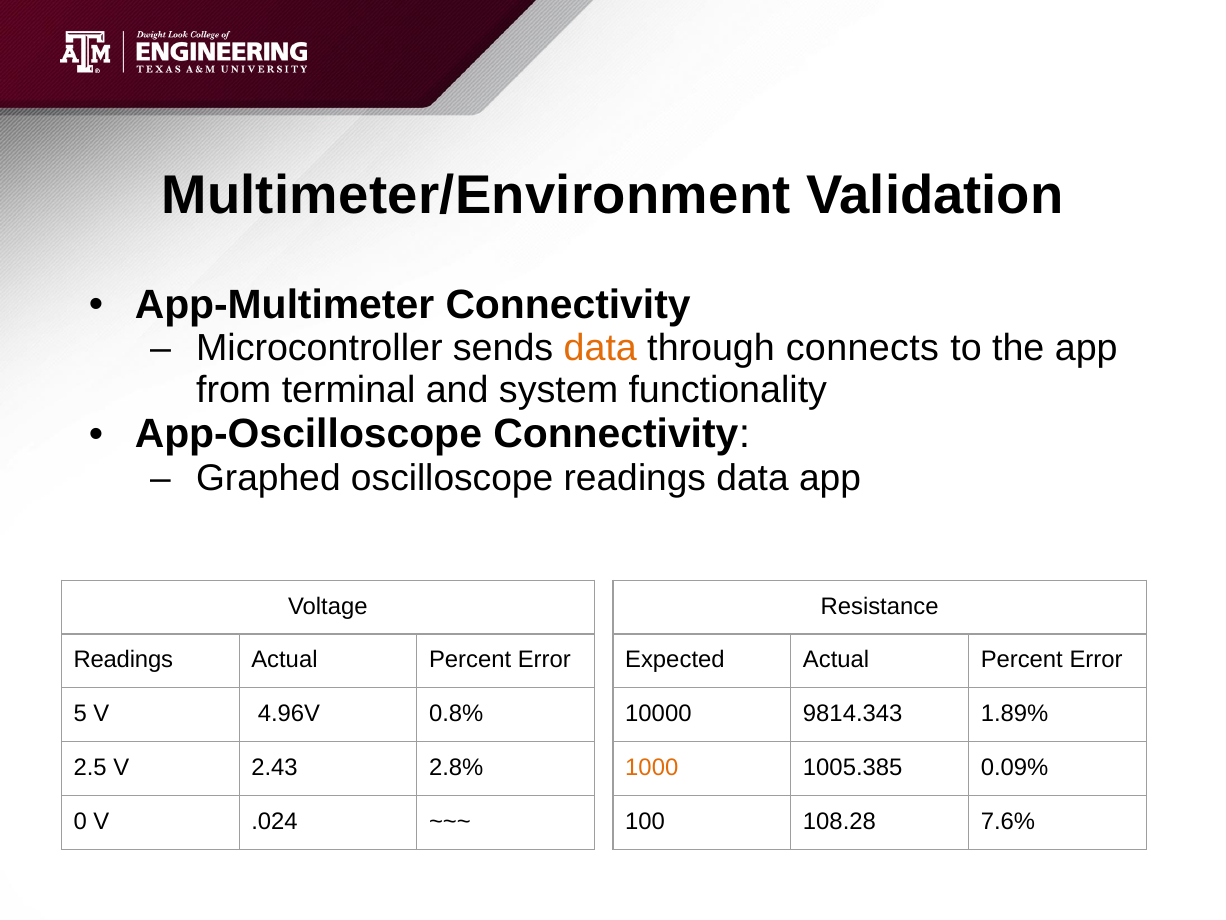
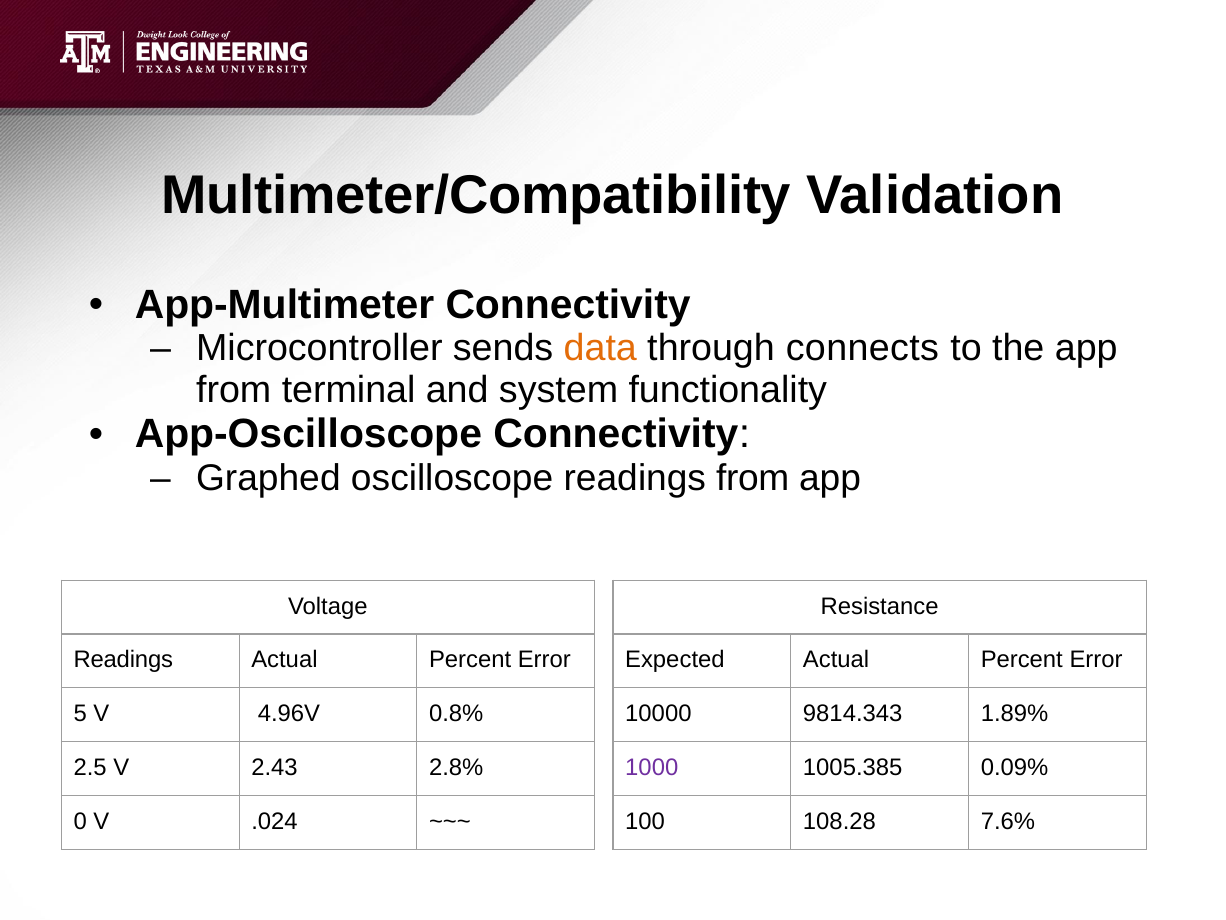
Multimeter/Environment: Multimeter/Environment -> Multimeter/Compatibility
readings data: data -> from
1000 colour: orange -> purple
